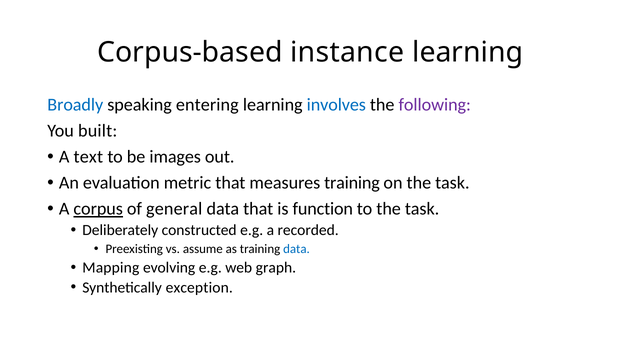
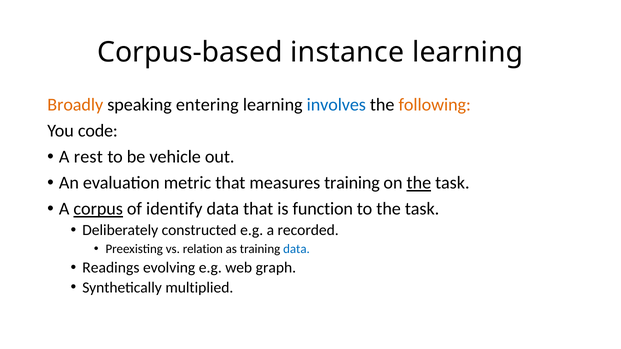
Broadly colour: blue -> orange
following colour: purple -> orange
built: built -> code
text: text -> rest
images: images -> vehicle
the at (419, 183) underline: none -> present
general: general -> identify
assume: assume -> relation
Mapping: Mapping -> Readings
exception: exception -> multiplied
